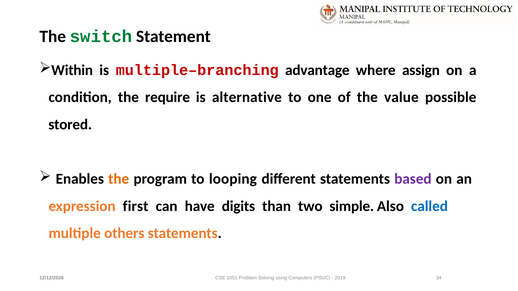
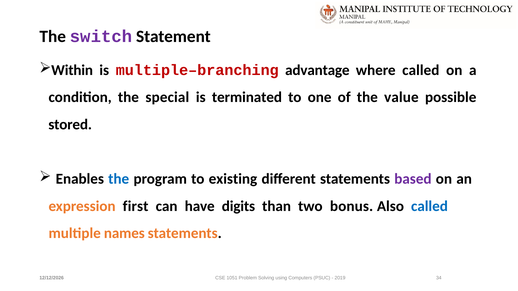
switch colour: green -> purple
where assign: assign -> called
require: require -> special
alternative: alternative -> terminated
the at (119, 179) colour: orange -> blue
looping: looping -> existing
simple: simple -> bonus
others: others -> names
